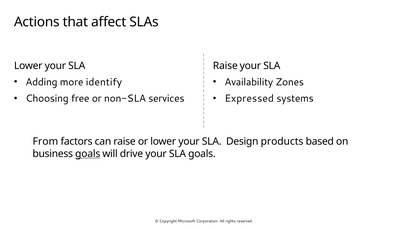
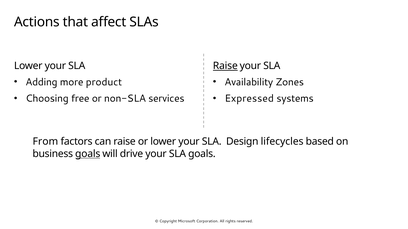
Raise at (225, 66) underline: none -> present
identify: identify -> product
products: products -> lifecycles
